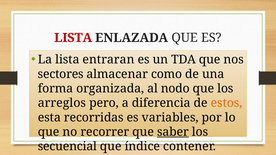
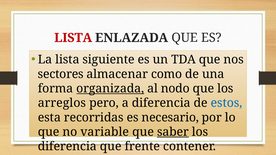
entraran: entraran -> siguiente
organizada underline: none -> present
estos colour: orange -> blue
variables: variables -> necesario
recorrer: recorrer -> variable
secuencial at (67, 147): secuencial -> diferencia
índice: índice -> frente
